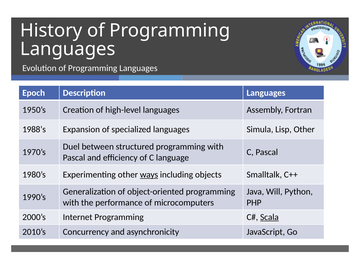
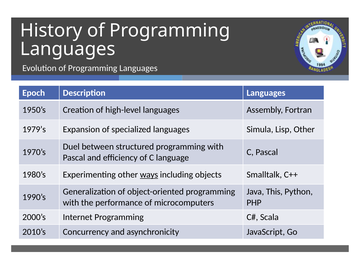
1988’s: 1988’s -> 1979’s
Will: Will -> This
Scala underline: present -> none
